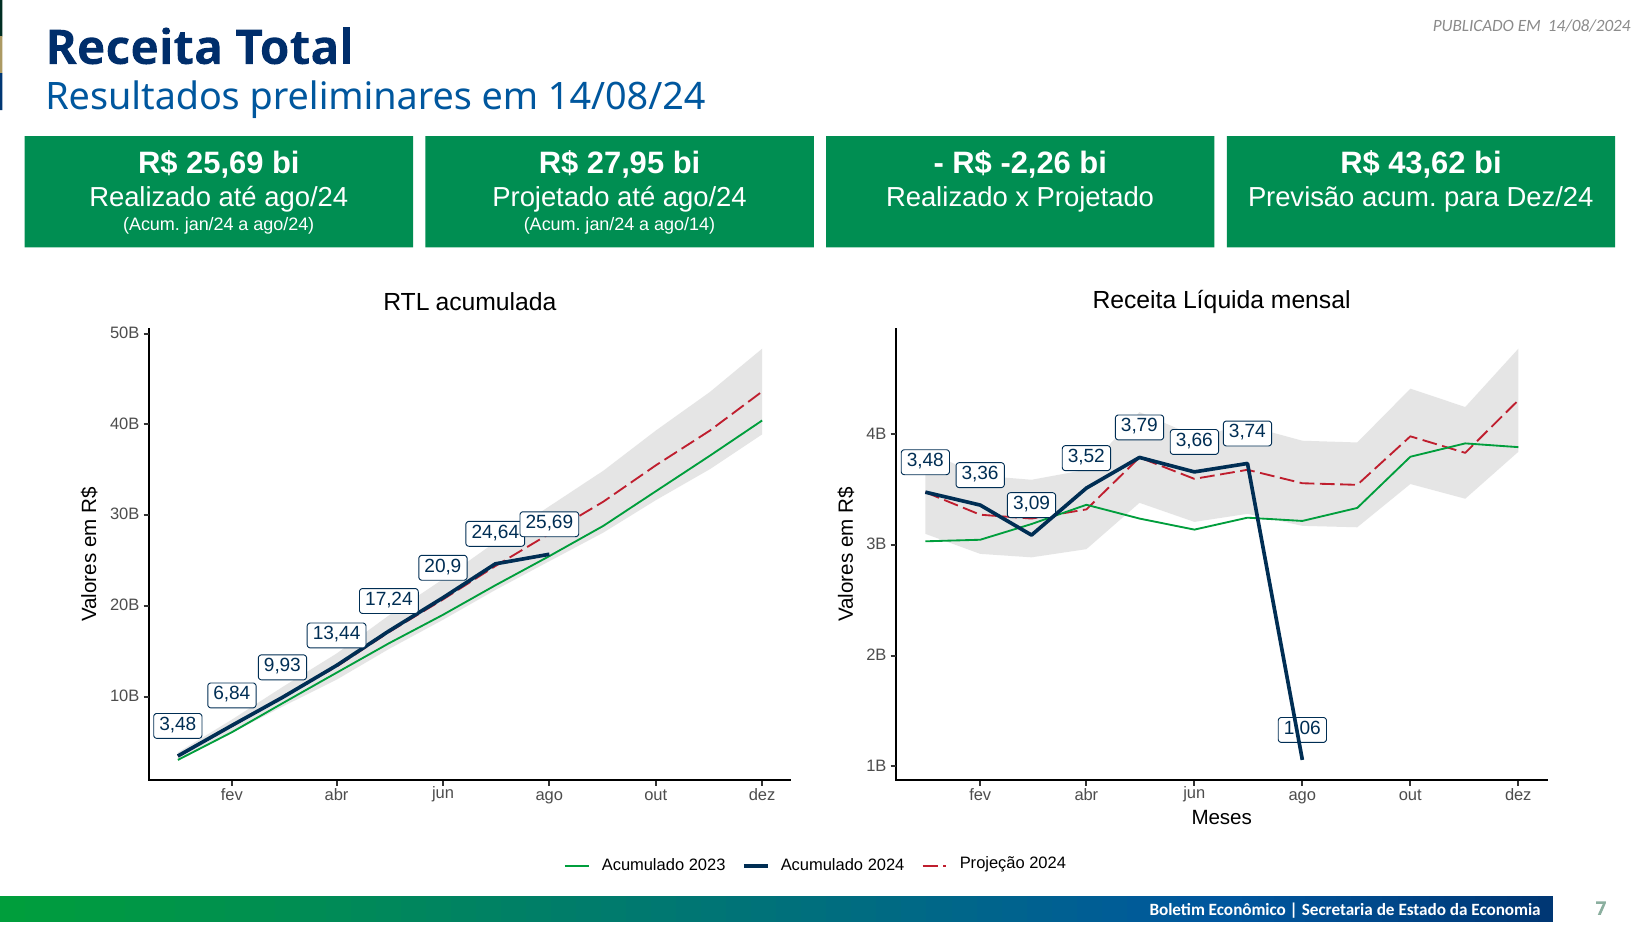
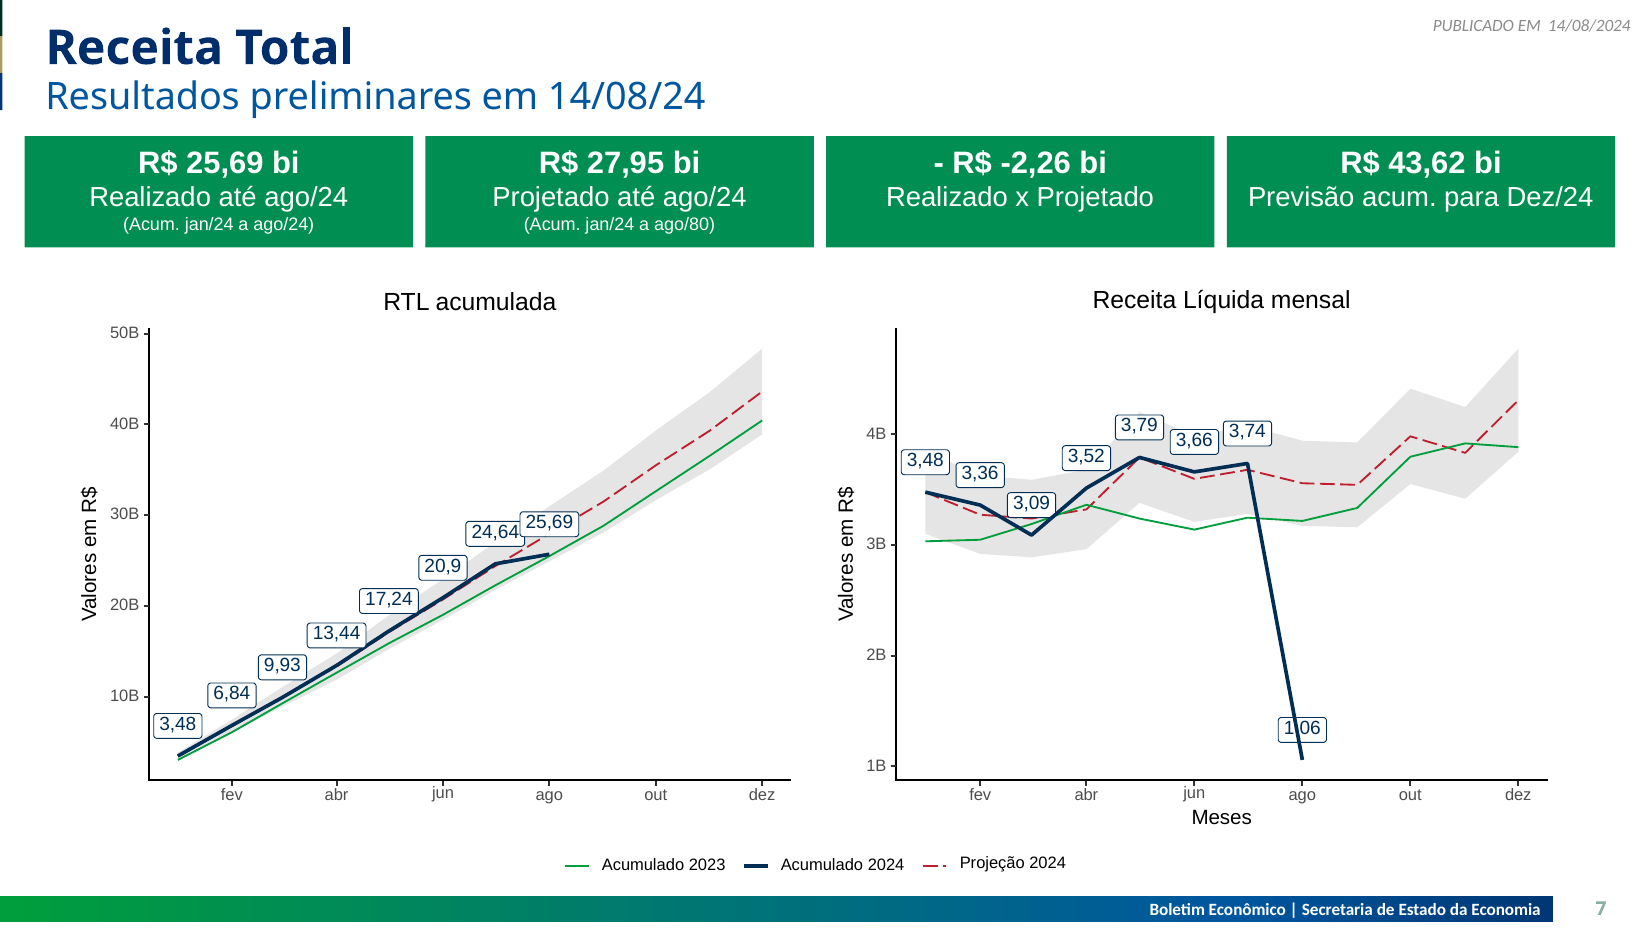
ago/14: ago/14 -> ago/80
